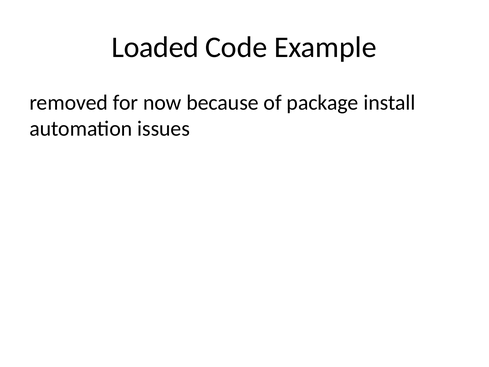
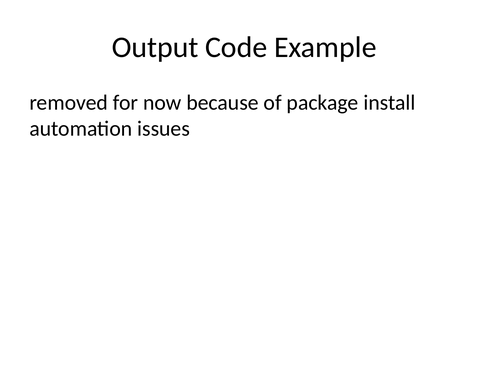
Loaded: Loaded -> Output
